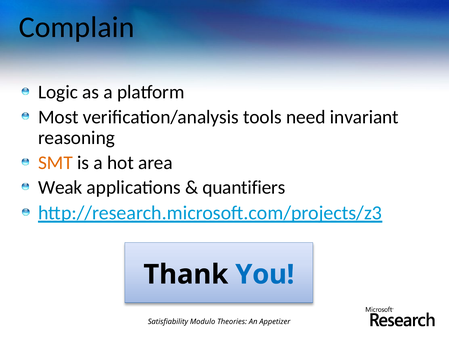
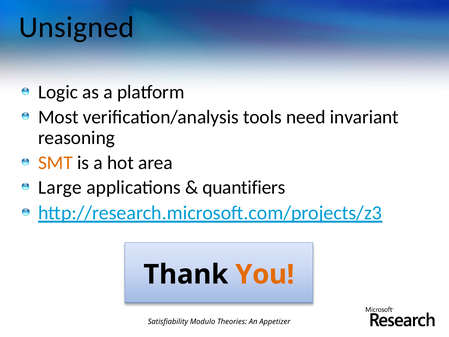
Complain: Complain -> Unsigned
Weak: Weak -> Large
You colour: blue -> orange
